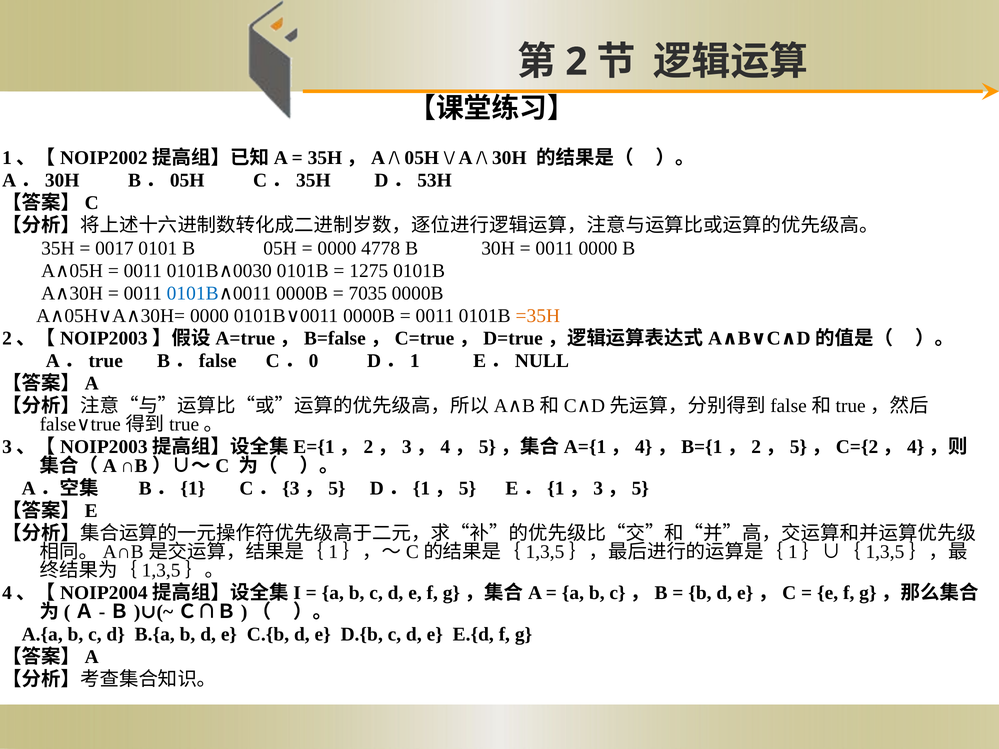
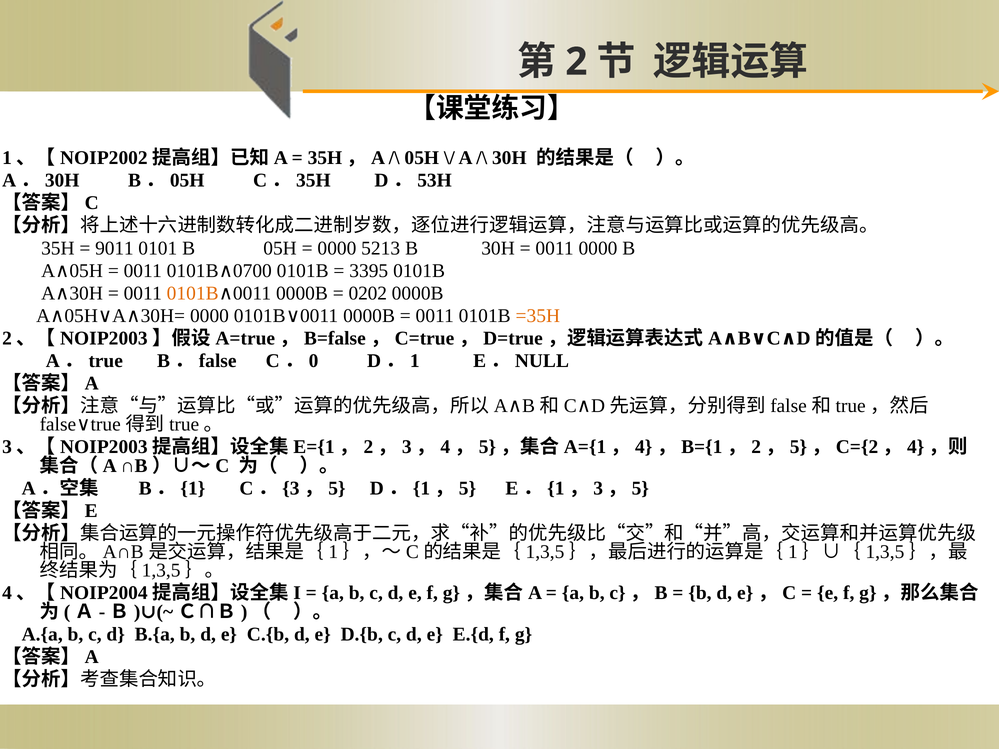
0017: 0017 -> 9011
4778: 4778 -> 5213
0030: 0030 -> 0700
1275: 1275 -> 3395
0101B at (193, 293) colour: blue -> orange
7035: 7035 -> 0202
